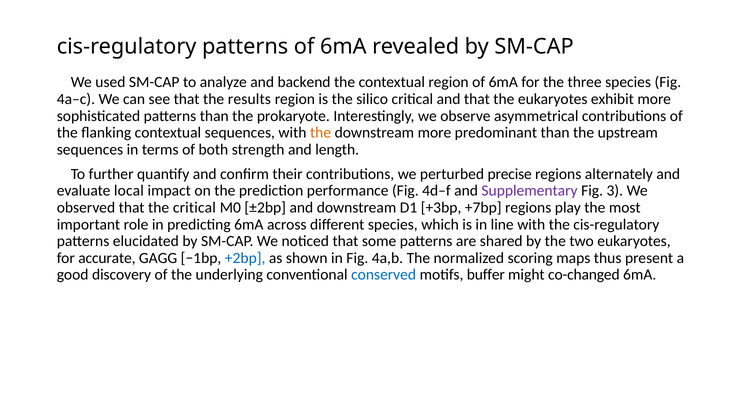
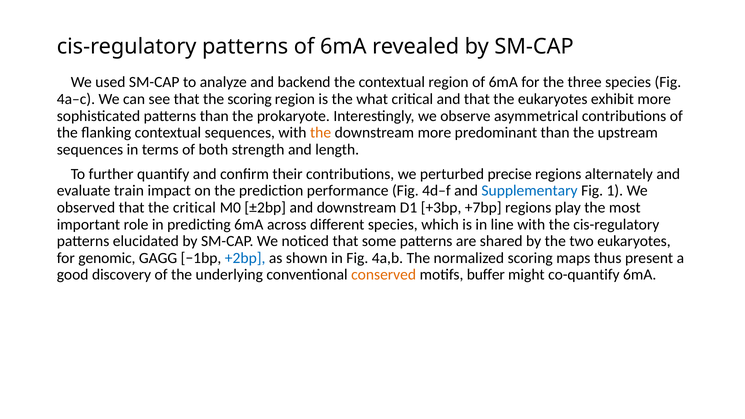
the results: results -> scoring
silico: silico -> what
local: local -> train
Supplementary colour: purple -> blue
3: 3 -> 1
accurate: accurate -> genomic
conserved colour: blue -> orange
co-changed: co-changed -> co-quantify
